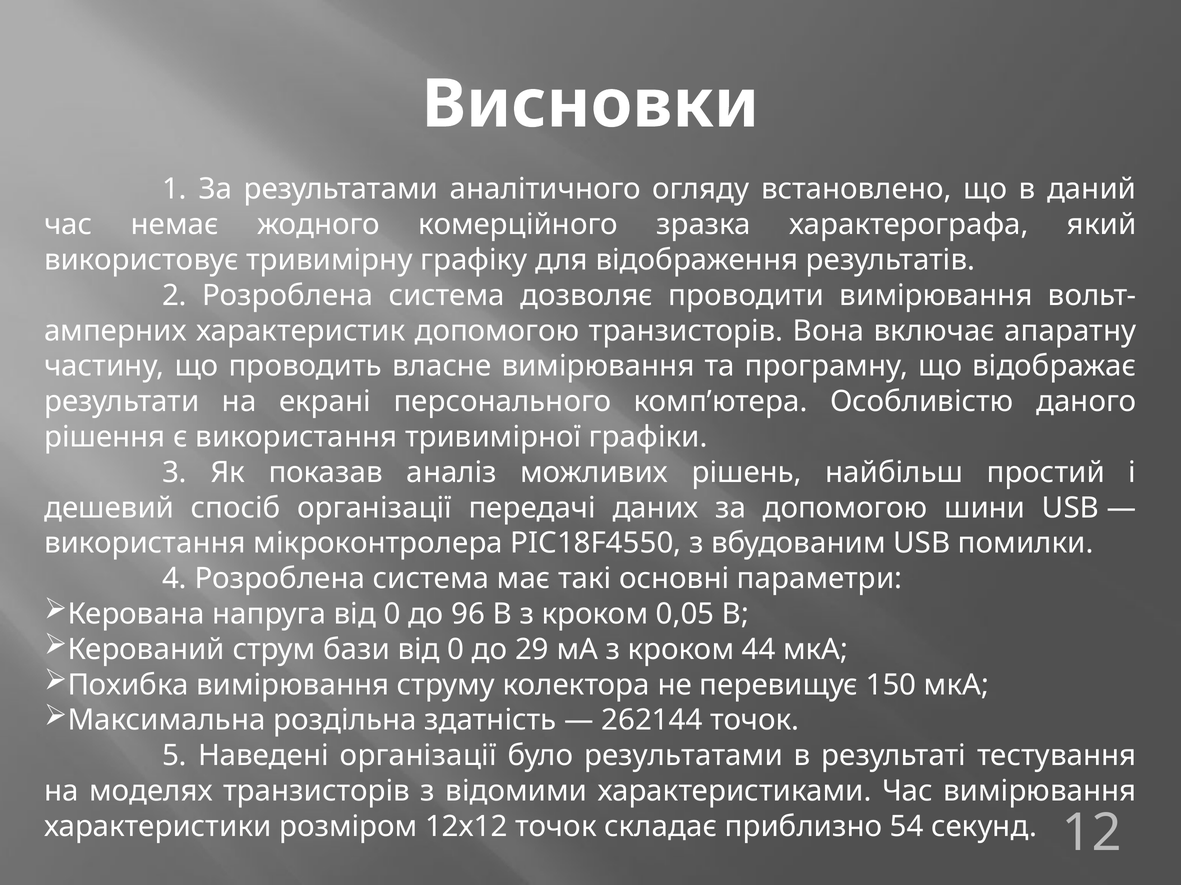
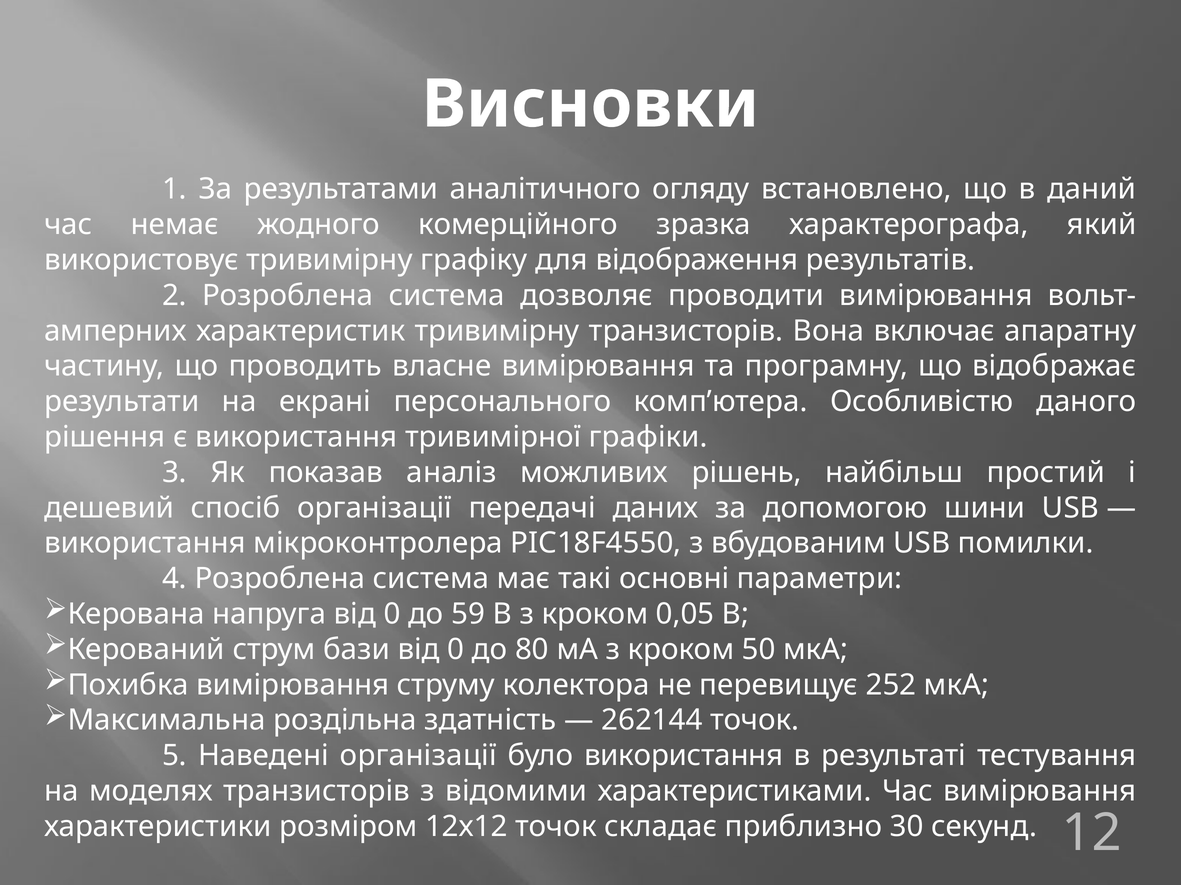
характеристик допомогою: допомогою -> тривимірну
96: 96 -> 59
29: 29 -> 80
44: 44 -> 50
150: 150 -> 252
було результатами: результатами -> використання
54: 54 -> 30
